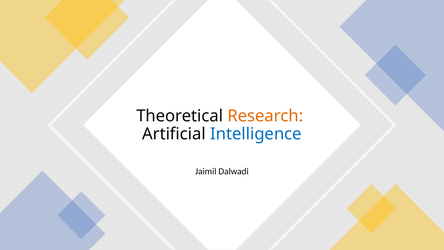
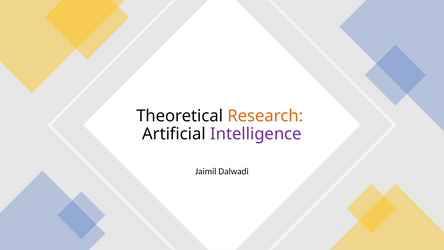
Intelligence colour: blue -> purple
